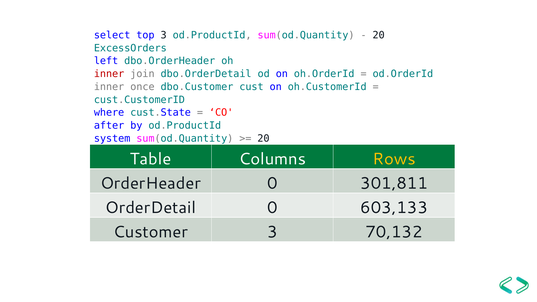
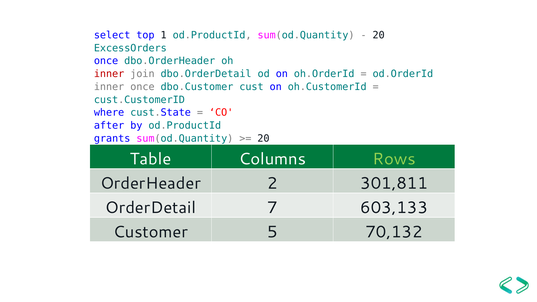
top 3: 3 -> 1
left at (106, 61): left -> once
system: system -> grants
Rows colour: yellow -> light green
OrderHeader 0: 0 -> 2
OrderDetail 0: 0 -> 7
Customer 3: 3 -> 5
